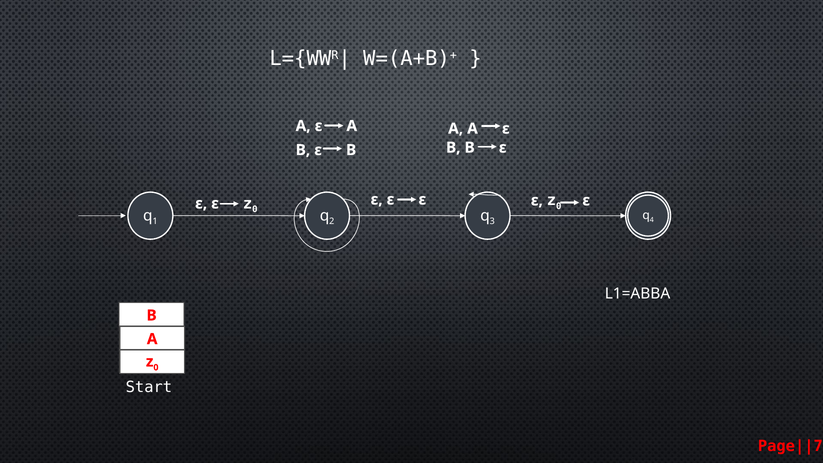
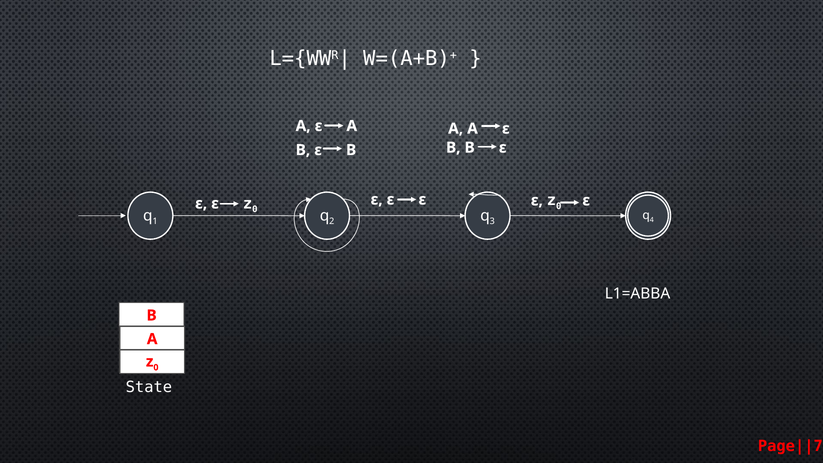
Start: Start -> State
